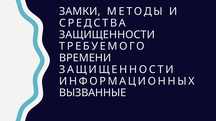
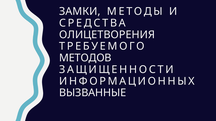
ЗАЩИЩЕННОСТИ at (107, 35): ЗАЩИЩЕННОСТИ -> ОЛИЦЕТВОРЕНИЯ
ВРЕМЕНИ: ВРЕМЕНИ -> МЕТОДОВ
